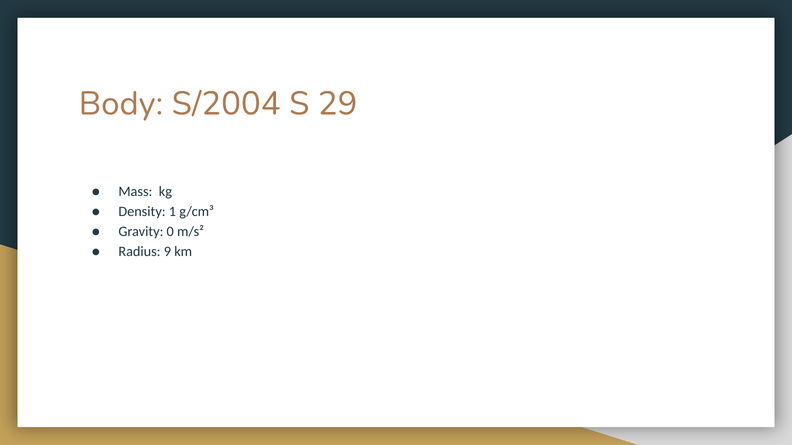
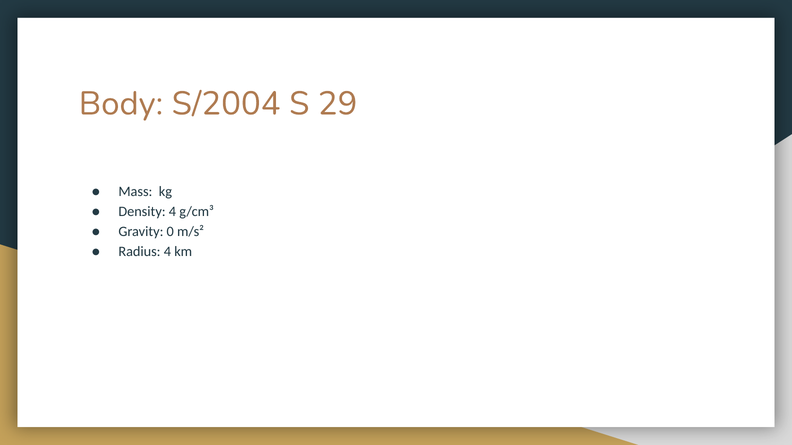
Density 1: 1 -> 4
Radius 9: 9 -> 4
